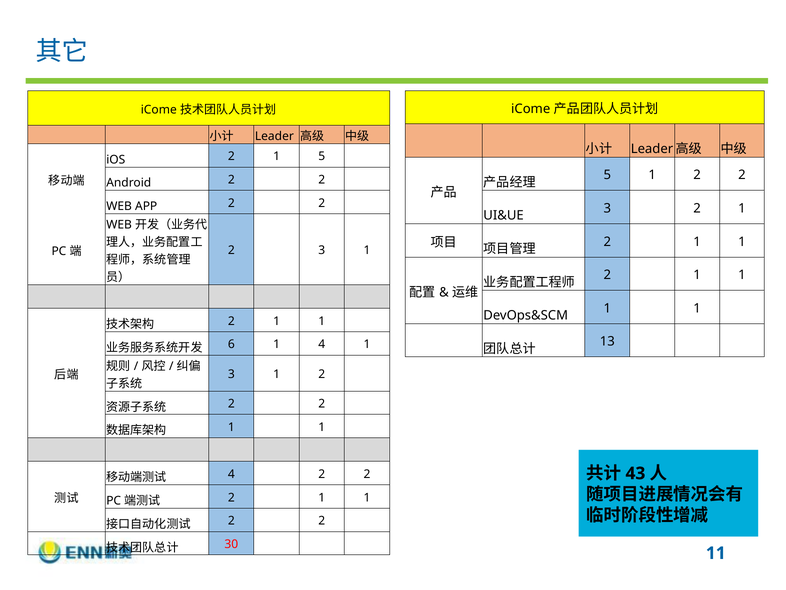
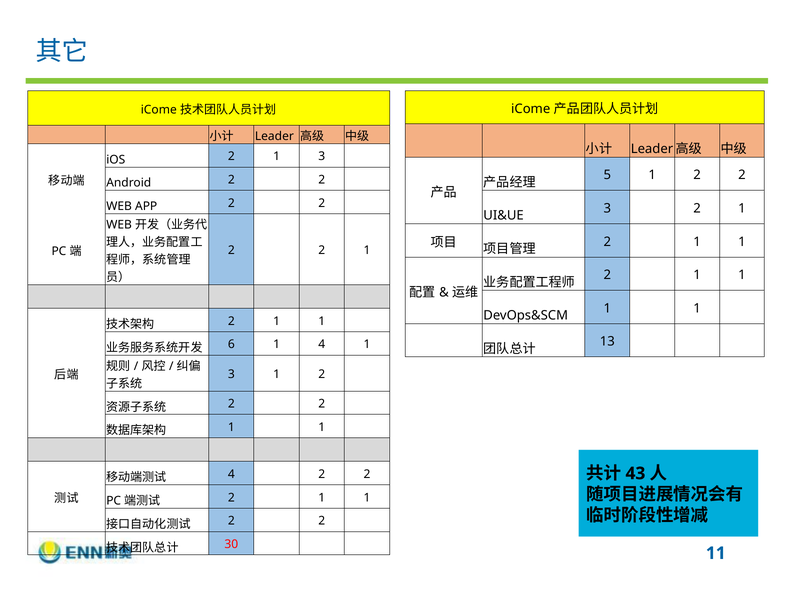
1 5: 5 -> 3
3 at (322, 250): 3 -> 2
